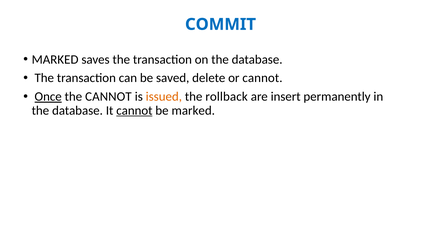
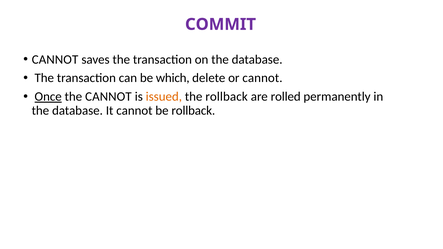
COMMIT colour: blue -> purple
MARKED at (55, 60): MARKED -> CANNOT
saved: saved -> which
insert: insert -> rolled
cannot at (134, 111) underline: present -> none
be marked: marked -> rollback
